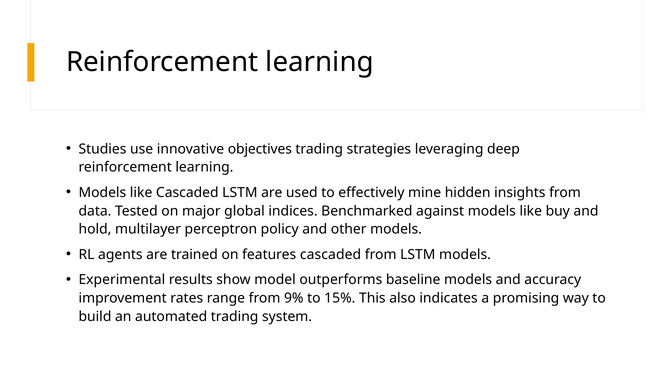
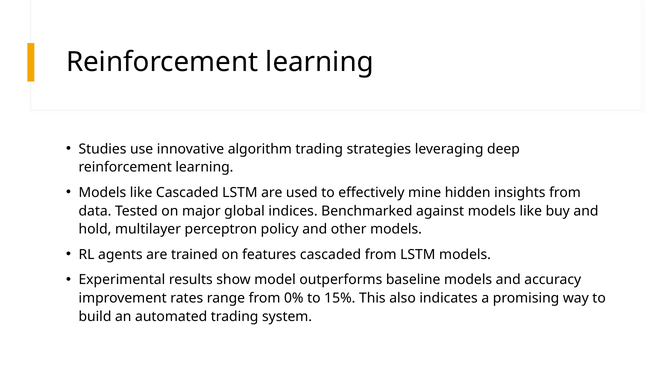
objectives: objectives -> algorithm
9%: 9% -> 0%
